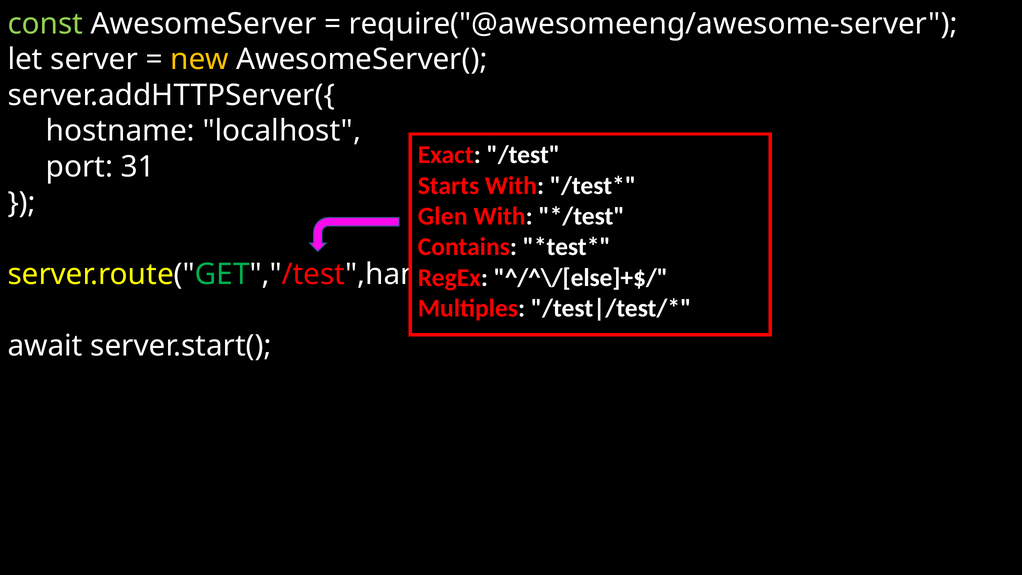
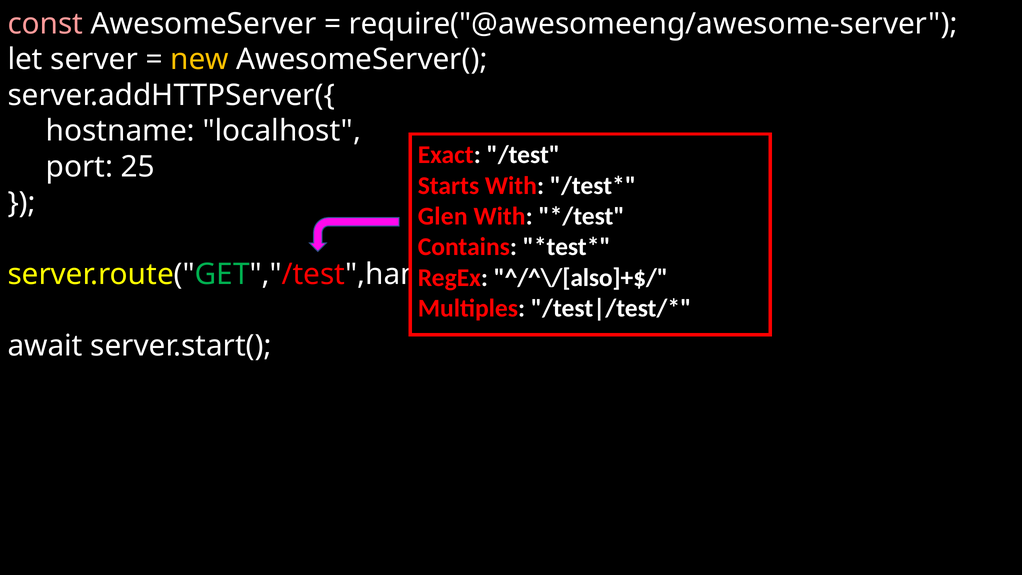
const colour: light green -> pink
31: 31 -> 25
^/^\/[else]+$/: ^/^\/[else]+$/ -> ^/^\/[also]+$/
